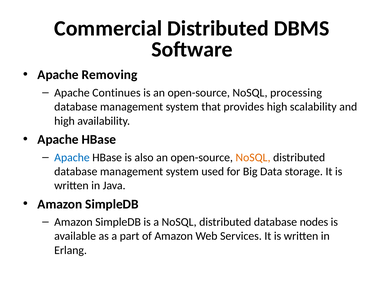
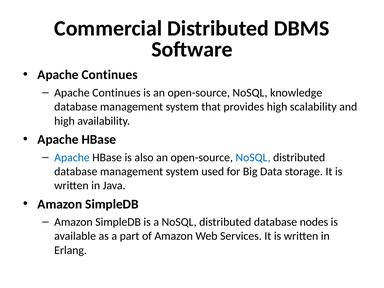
Removing at (110, 75): Removing -> Continues
processing: processing -> knowledge
NoSQL at (253, 157) colour: orange -> blue
